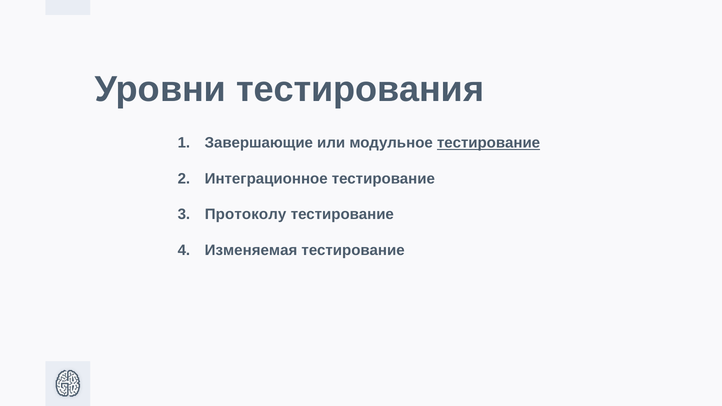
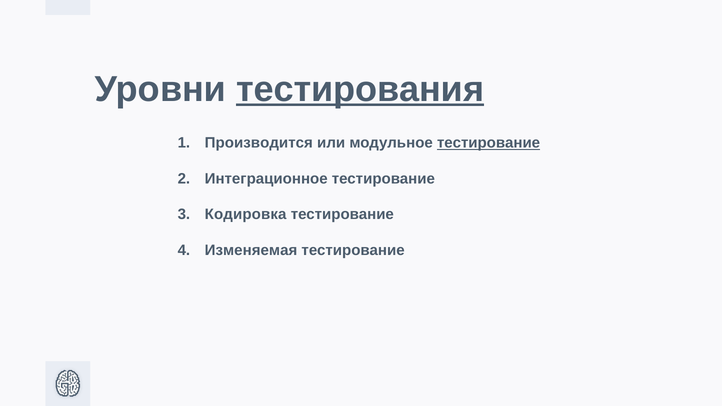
тестирования underline: none -> present
Завершающие: Завершающие -> Производится
Протоколу: Протоколу -> Кодировка
